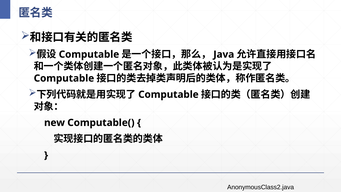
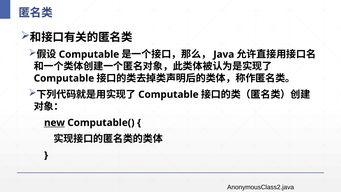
new underline: none -> present
